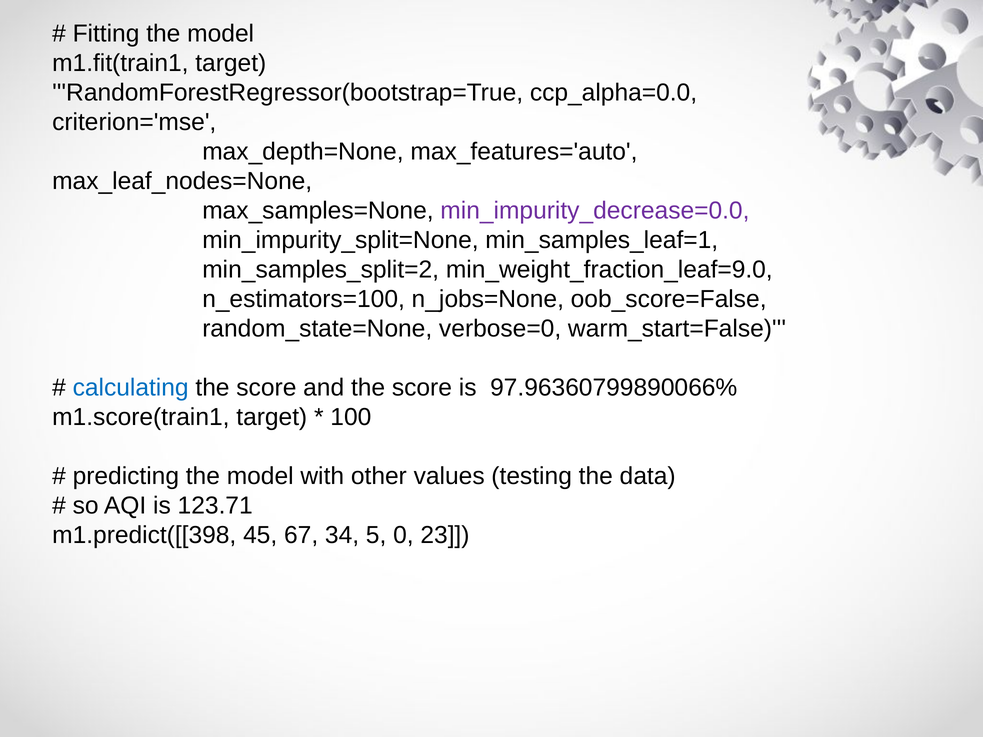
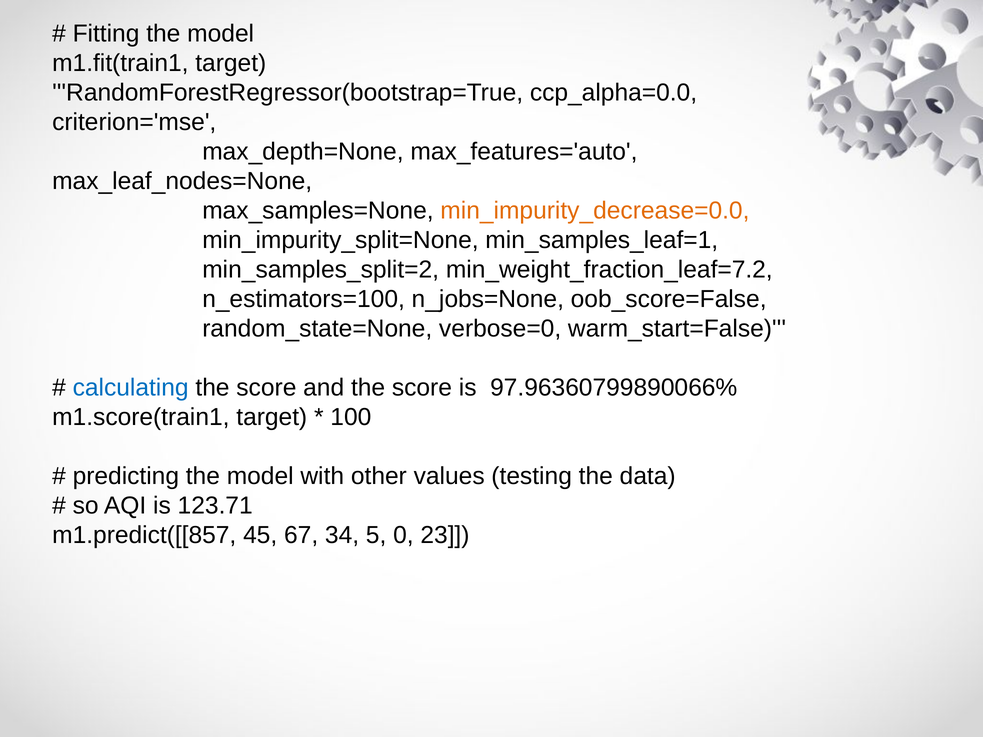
min_impurity_decrease=0.0 colour: purple -> orange
min_weight_fraction_leaf=9.0: min_weight_fraction_leaf=9.0 -> min_weight_fraction_leaf=7.2
m1.predict([[398: m1.predict([[398 -> m1.predict([[857
